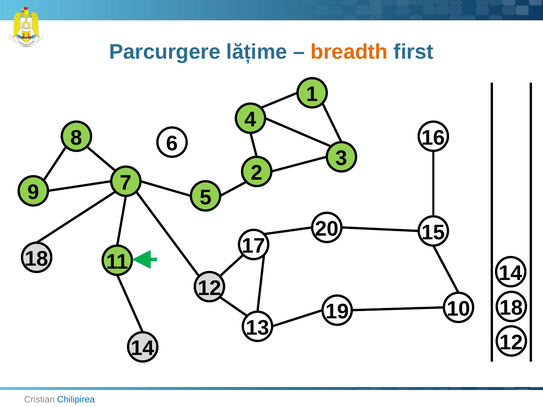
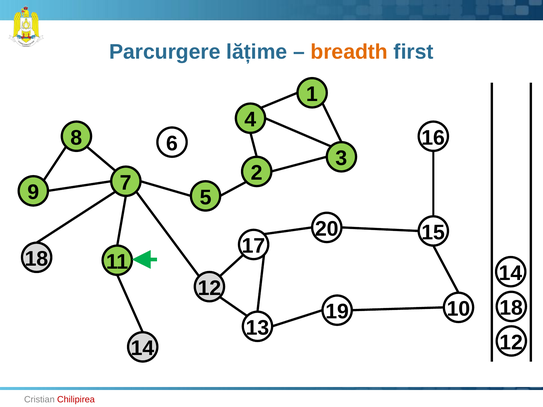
Chilipirea colour: blue -> red
